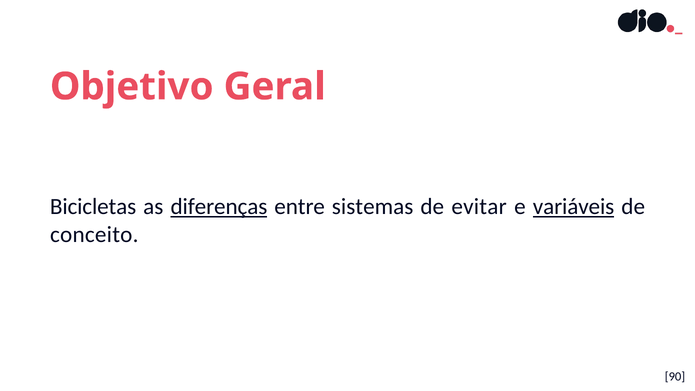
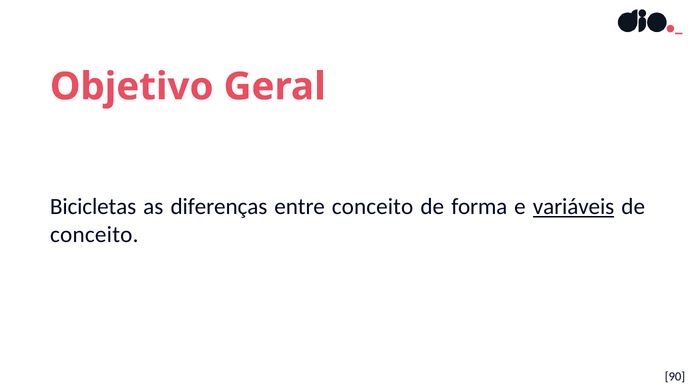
diferenças underline: present -> none
entre sistemas: sistemas -> conceito
evitar: evitar -> forma
